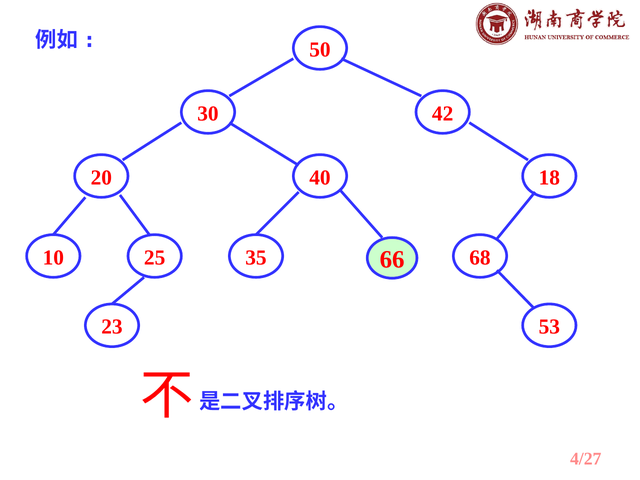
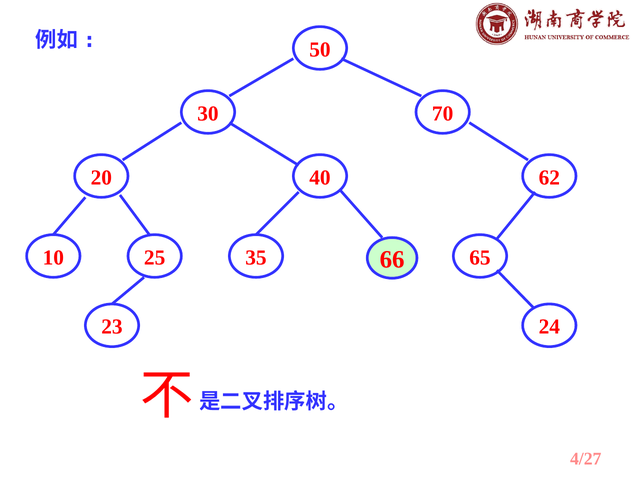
42: 42 -> 70
18: 18 -> 62
68: 68 -> 65
53: 53 -> 24
